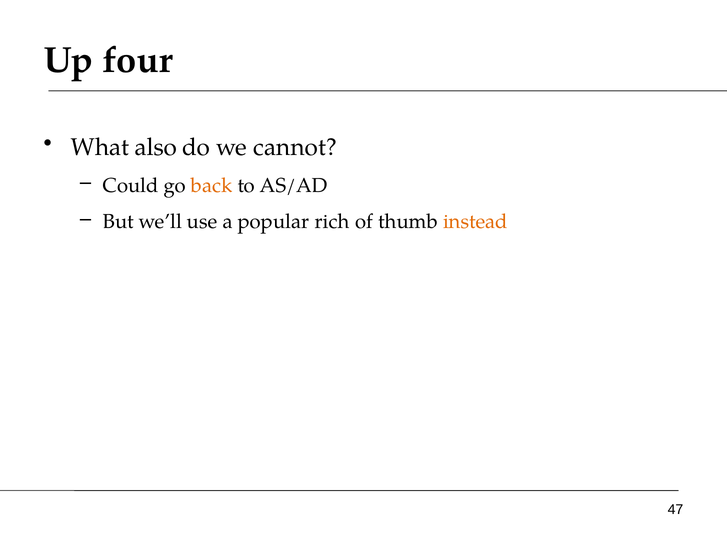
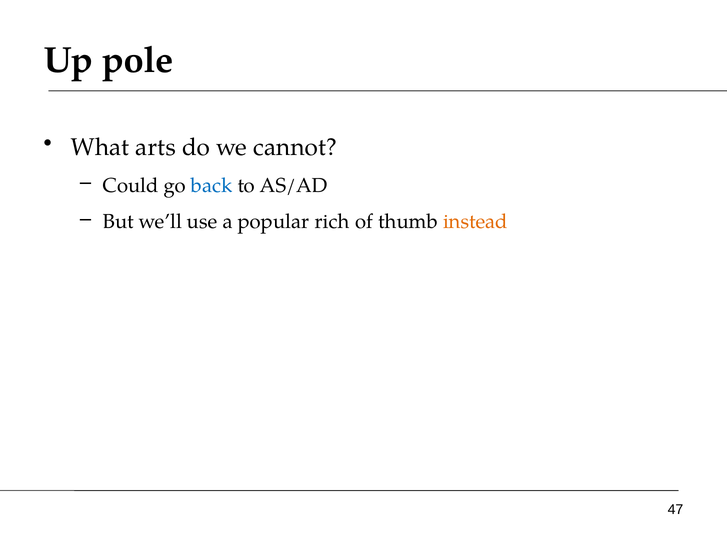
four: four -> pole
also: also -> arts
back colour: orange -> blue
